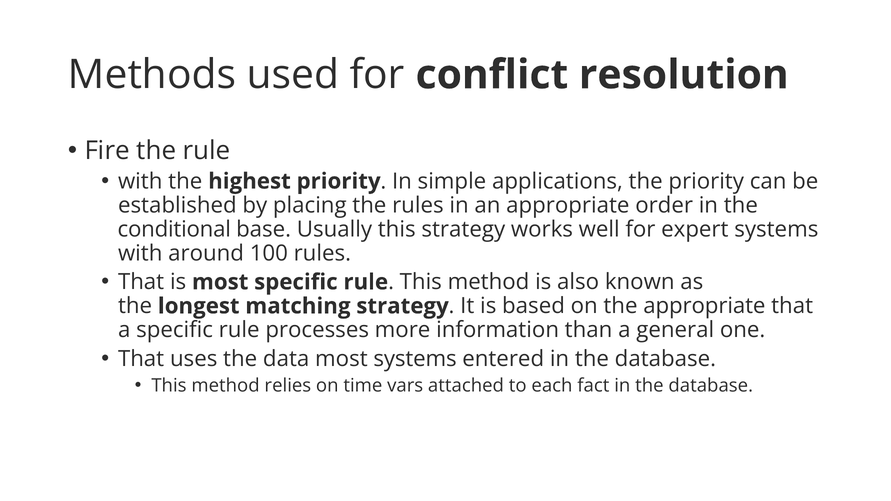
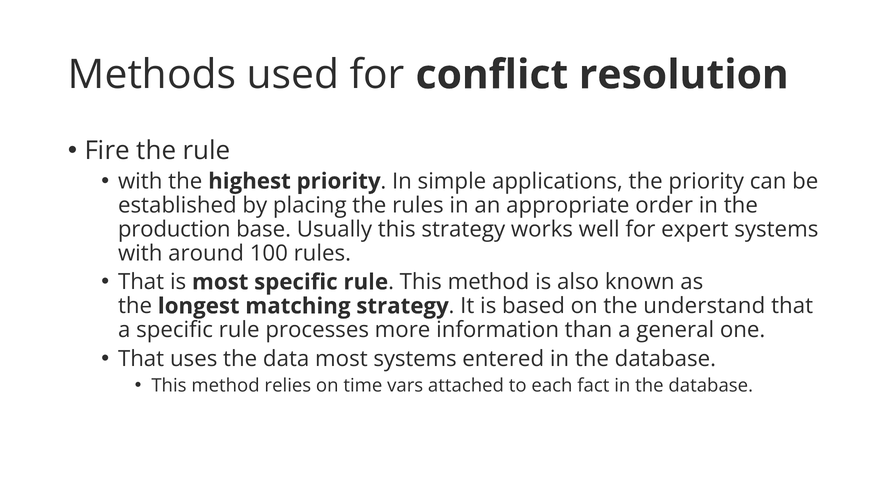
conditional: conditional -> production
the appropriate: appropriate -> understand
